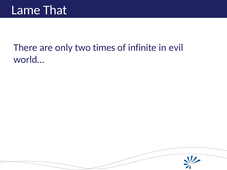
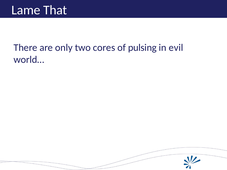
times: times -> cores
infinite: infinite -> pulsing
